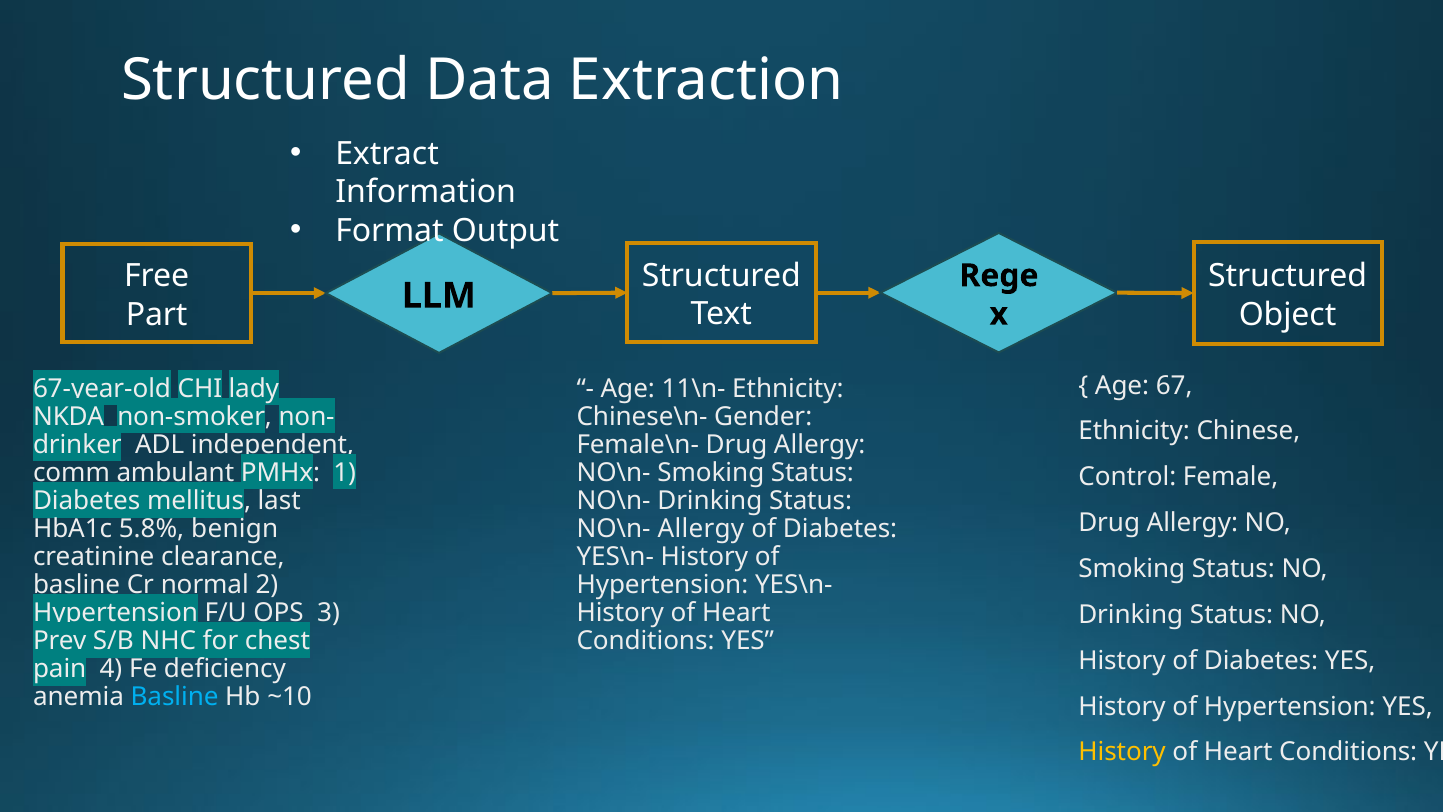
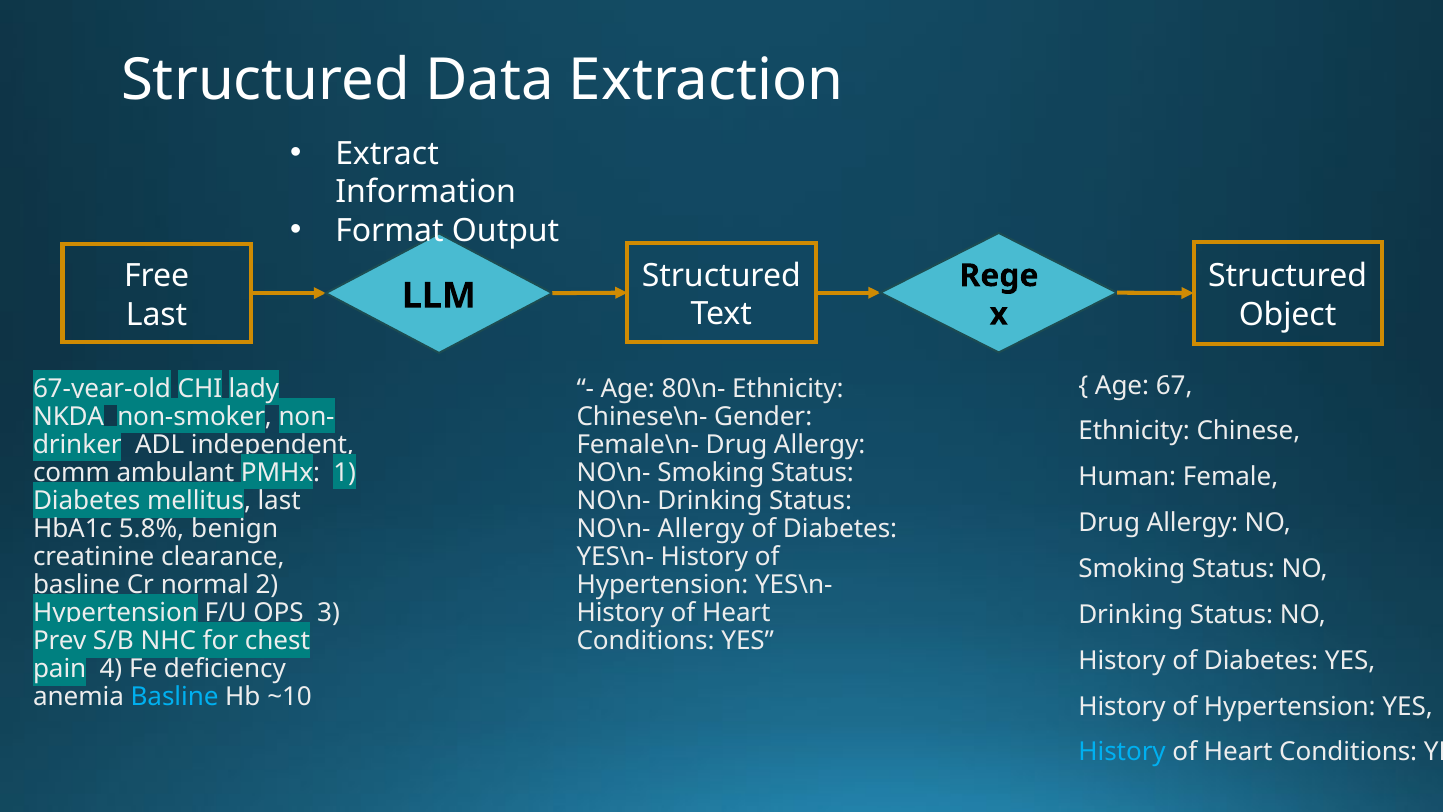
Part at (157, 314): Part -> Last
11\n-: 11\n- -> 80\n-
Control: Control -> Human
History at (1122, 752) colour: yellow -> light blue
